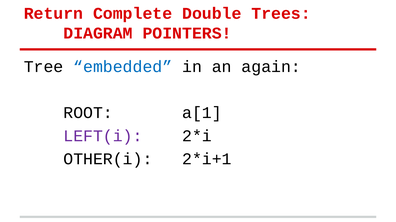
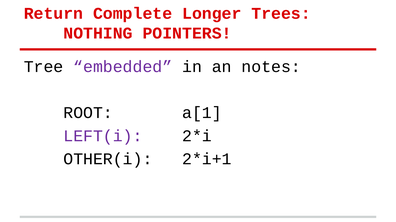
Double: Double -> Longer
DIAGRAM: DIAGRAM -> NOTHING
embedded colour: blue -> purple
again: again -> notes
